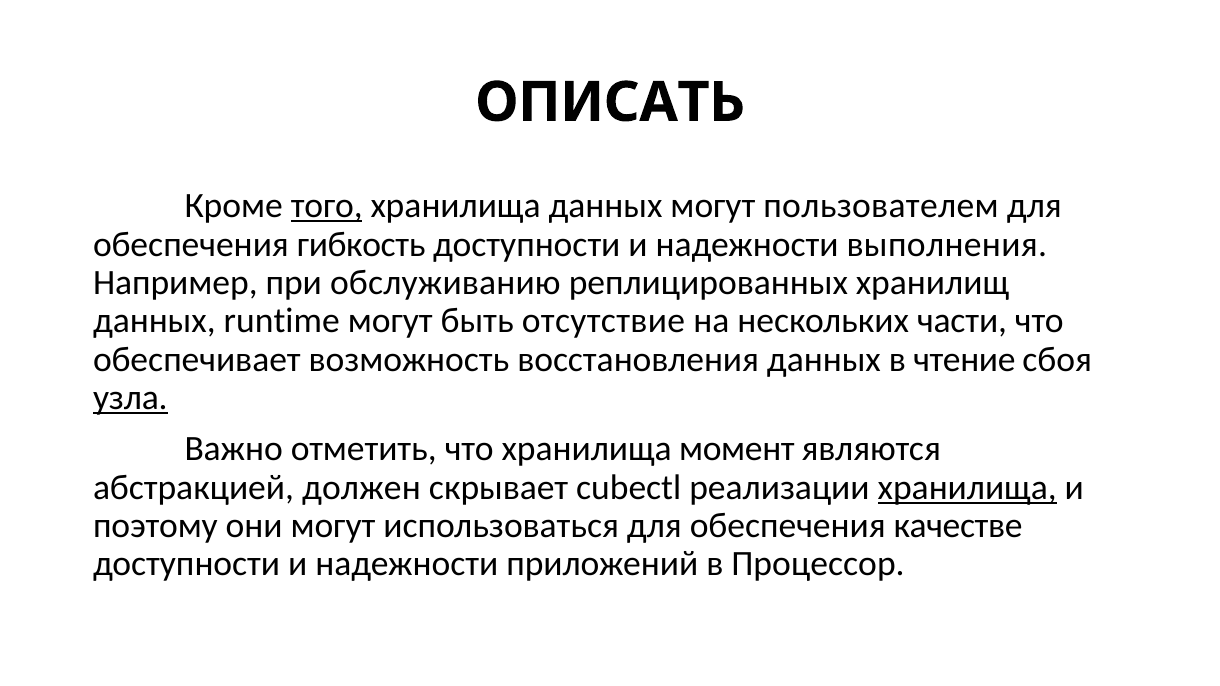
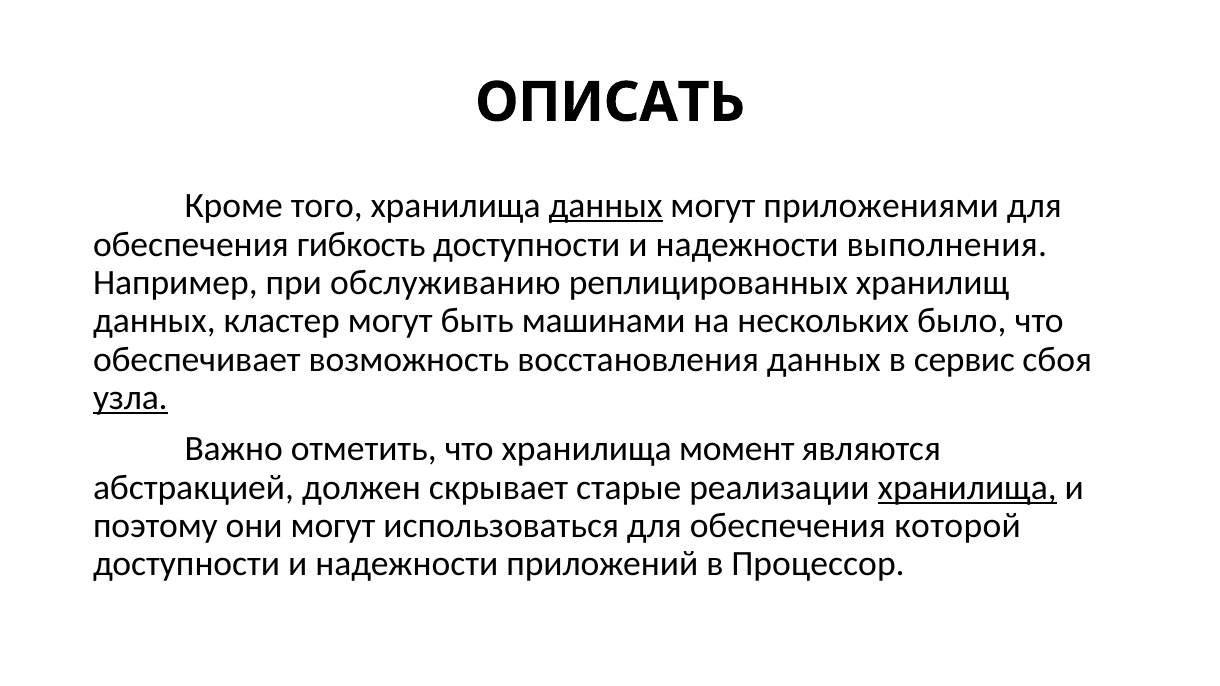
того underline: present -> none
данных at (606, 206) underline: none -> present
пользователем: пользователем -> приложениями
runtime: runtime -> кластер
отсутствие: отсутствие -> машинами
части: части -> было
чтение: чтение -> сервис
cubectl: cubectl -> старые
качестве: качестве -> которой
